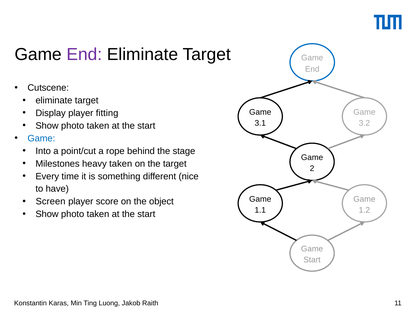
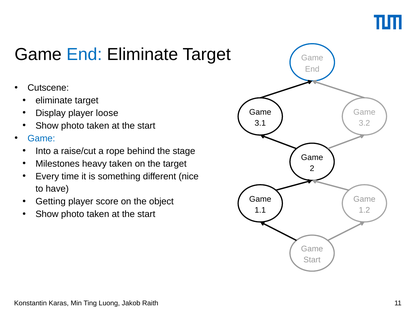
End at (84, 55) colour: purple -> blue
fitting: fitting -> loose
point/cut: point/cut -> raise/cut
Screen: Screen -> Getting
